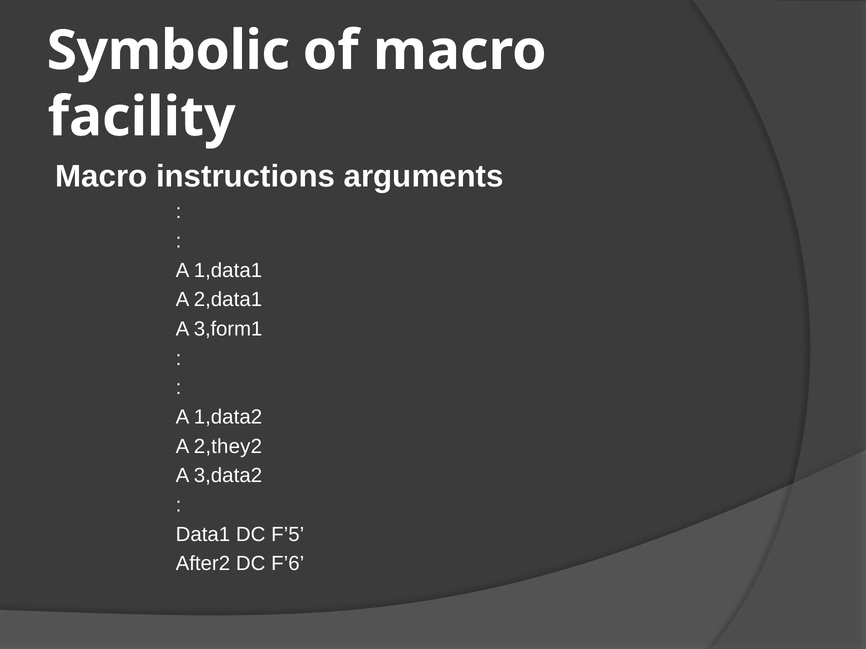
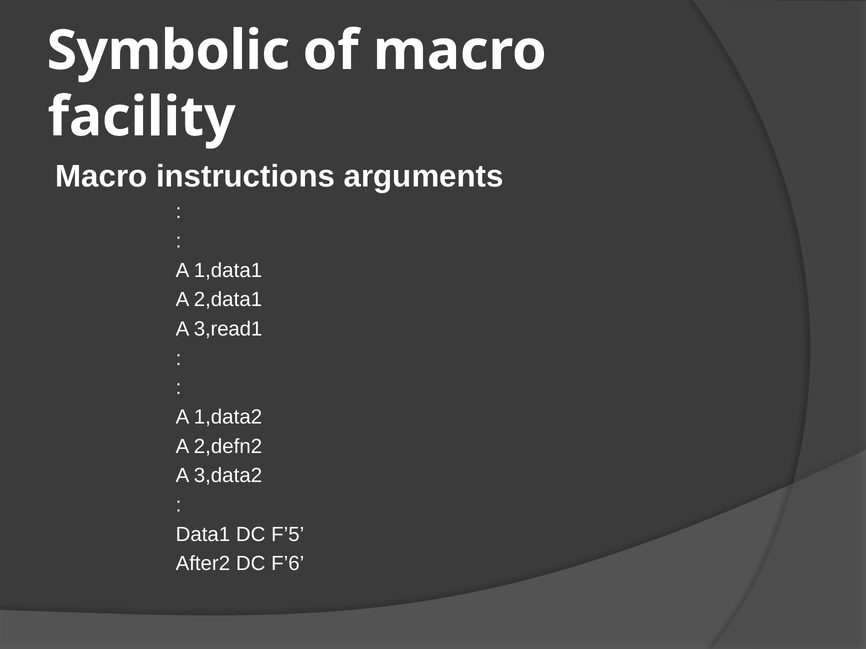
3,form1: 3,form1 -> 3,read1
2,they2: 2,they2 -> 2,defn2
